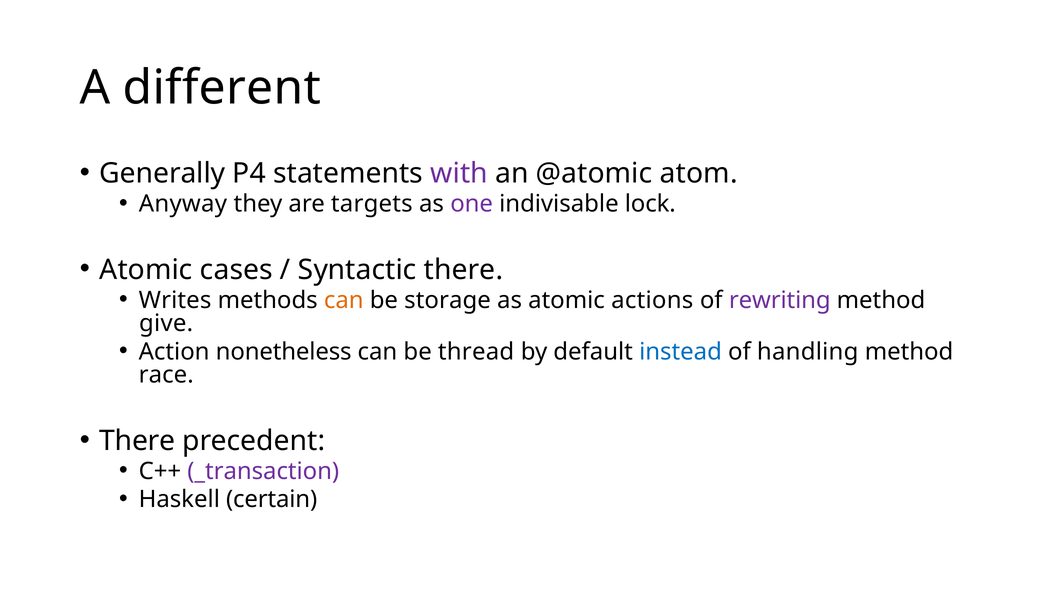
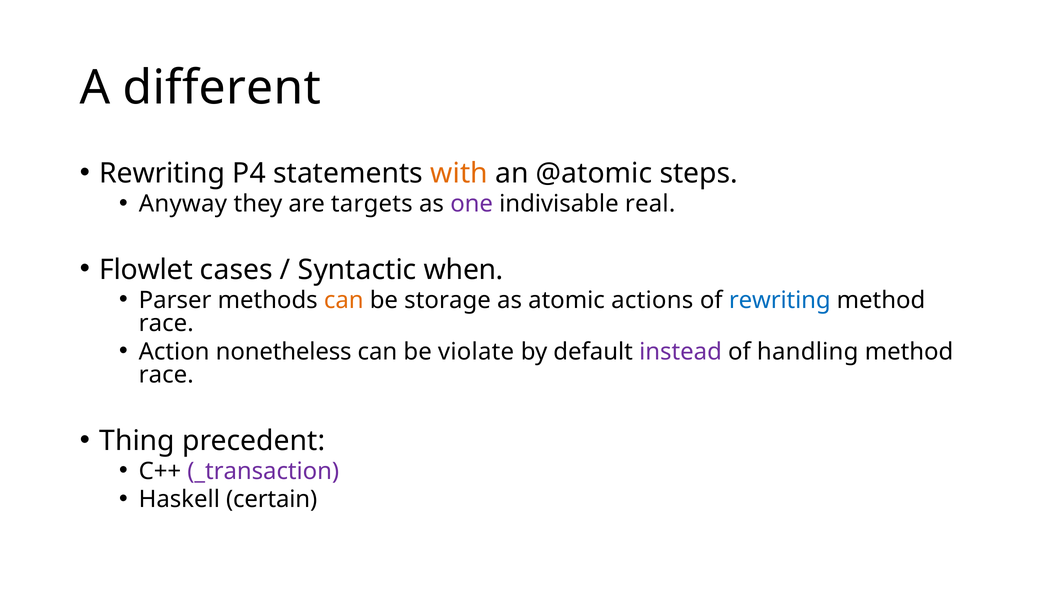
Generally at (162, 173): Generally -> Rewriting
with colour: purple -> orange
atom: atom -> steps
lock: lock -> real
Atomic at (146, 270): Atomic -> Flowlet
Syntactic there: there -> when
Writes: Writes -> Parser
rewriting at (780, 300) colour: purple -> blue
give at (166, 323): give -> race
thread: thread -> violate
instead colour: blue -> purple
There at (137, 441): There -> Thing
